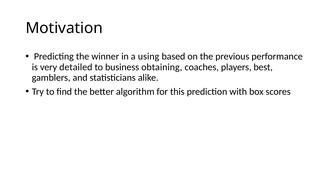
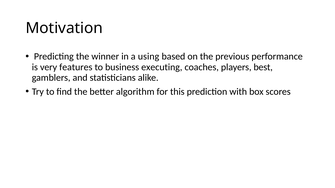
detailed: detailed -> features
obtaining: obtaining -> executing
